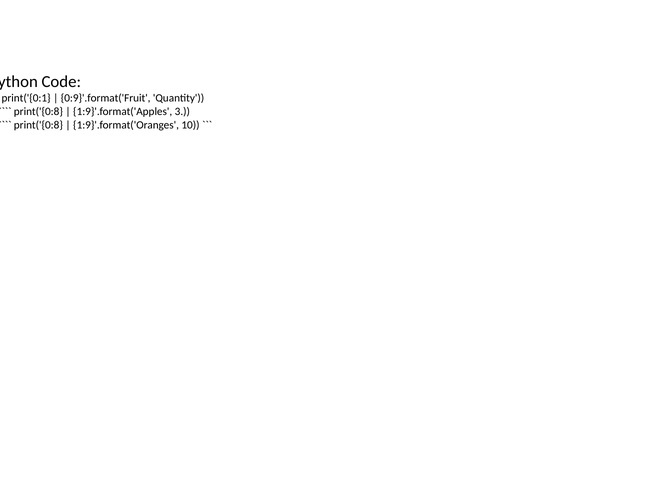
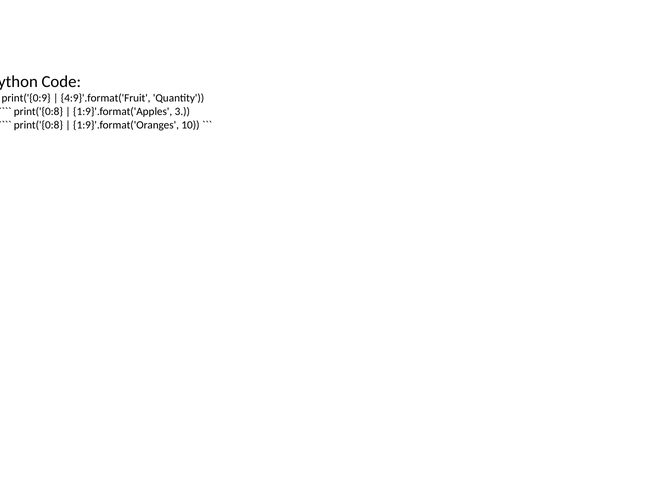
print('{0:1: print('{0:1 -> print('{0:9
0:9}'.format('Fruit: 0:9}'.format('Fruit -> 4:9}'.format('Fruit
